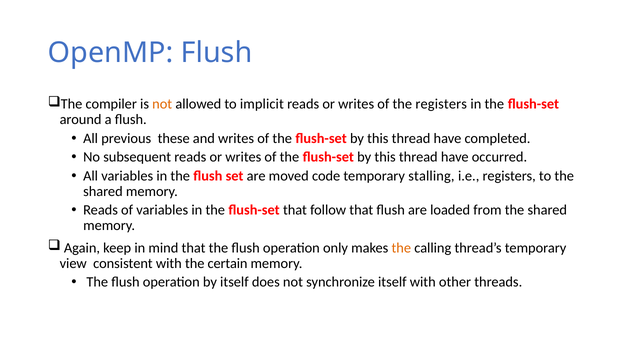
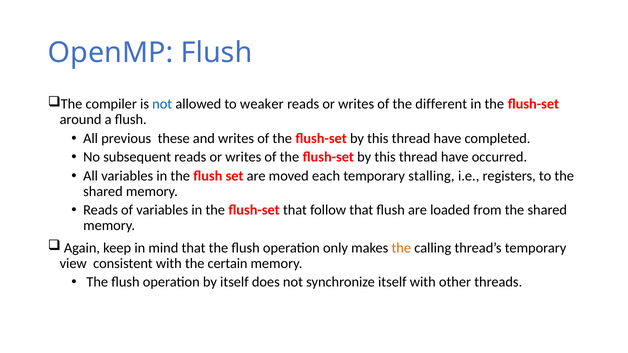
not at (162, 104) colour: orange -> blue
implicit: implicit -> weaker
the registers: registers -> different
code: code -> each
